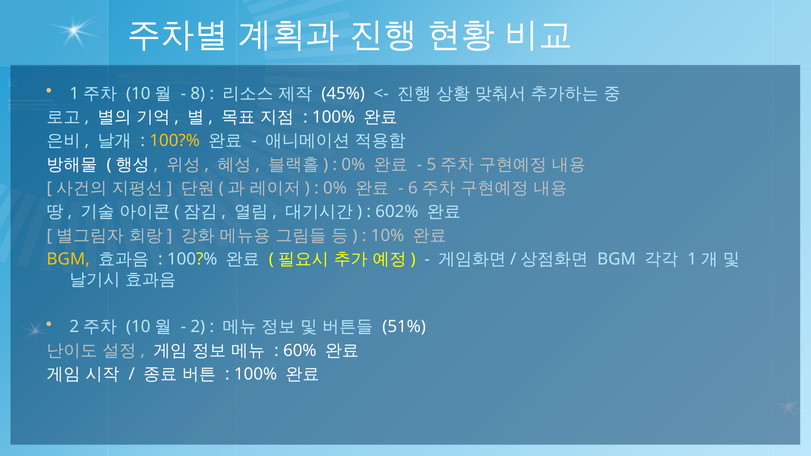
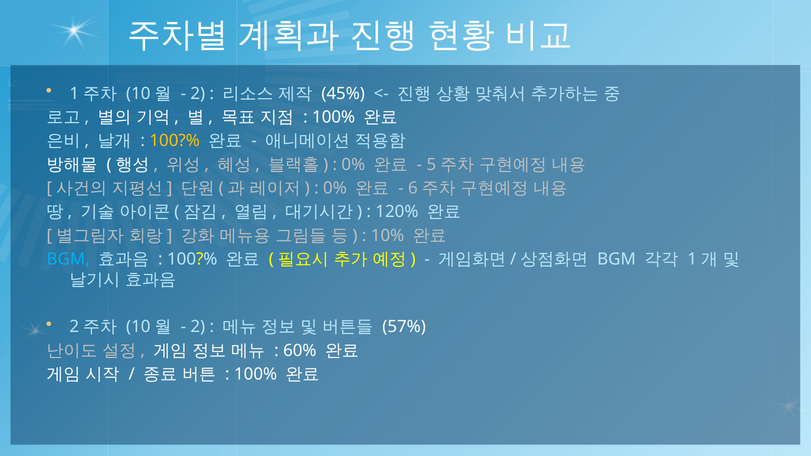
8 at (198, 93): 8 -> 2
602%: 602% -> 120%
BGM at (68, 259) colour: yellow -> light blue
51%: 51% -> 57%
